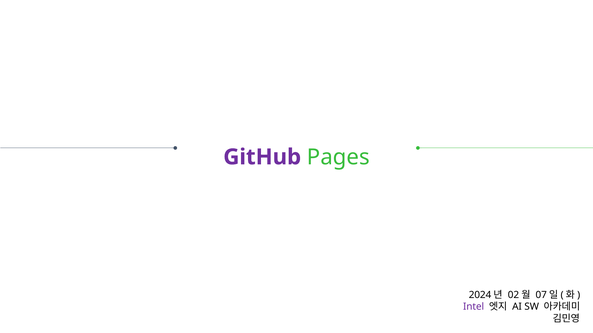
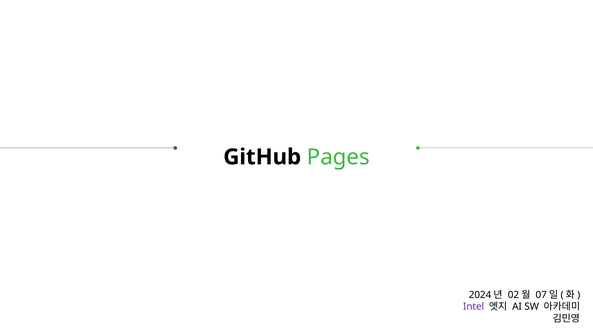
GitHub colour: purple -> black
